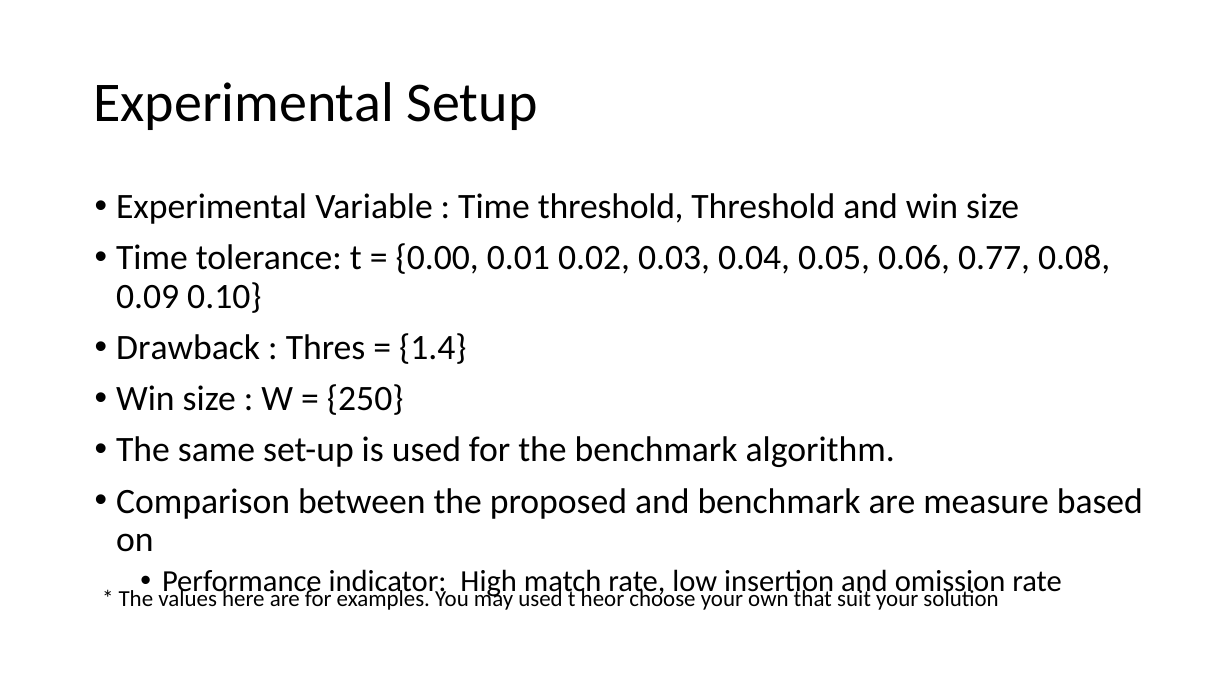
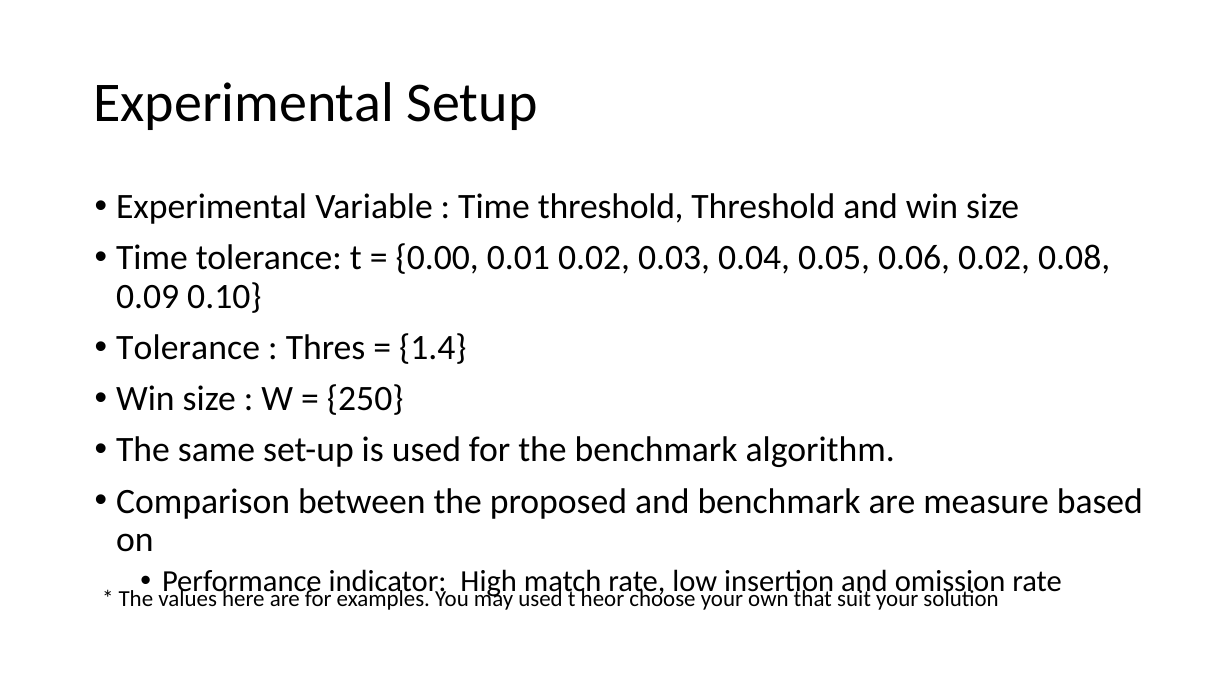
0.06 0.77: 0.77 -> 0.02
Drawback at (188, 348): Drawback -> Tolerance
